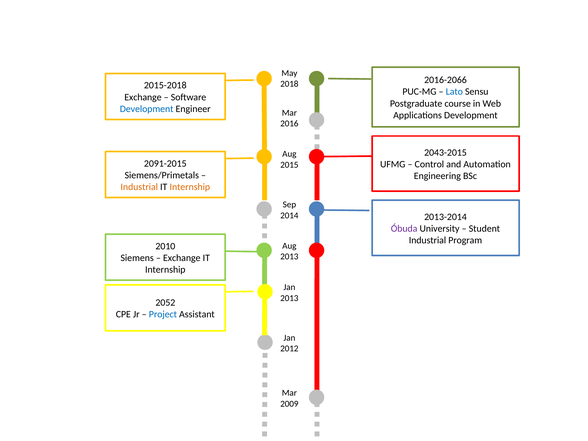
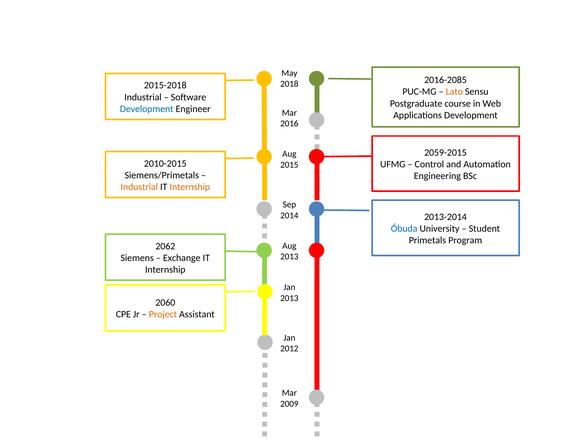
2016-2066: 2016-2066 -> 2016-2085
Lato colour: blue -> orange
Exchange at (143, 97): Exchange -> Industrial
2043-2015: 2043-2015 -> 2059-2015
2091-2015: 2091-2015 -> 2010-2015
Óbuda colour: purple -> blue
Industrial at (427, 240): Industrial -> Primetals
2010: 2010 -> 2062
2052: 2052 -> 2060
Project colour: blue -> orange
